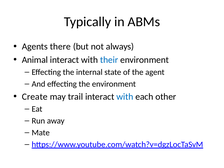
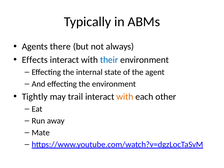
Animal: Animal -> Effects
Create: Create -> Tightly
with at (125, 97) colour: blue -> orange
